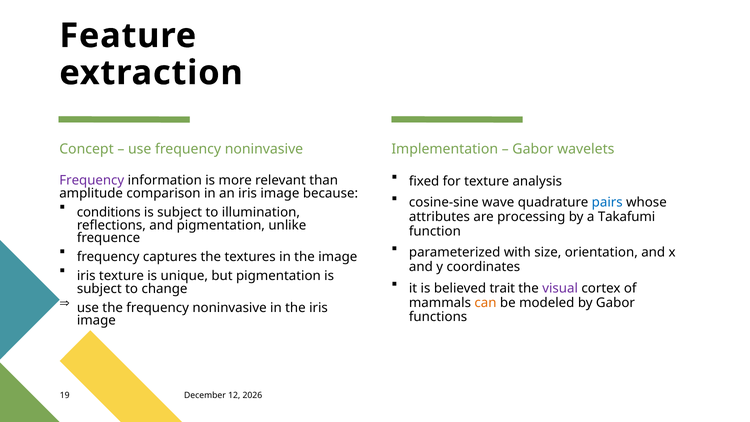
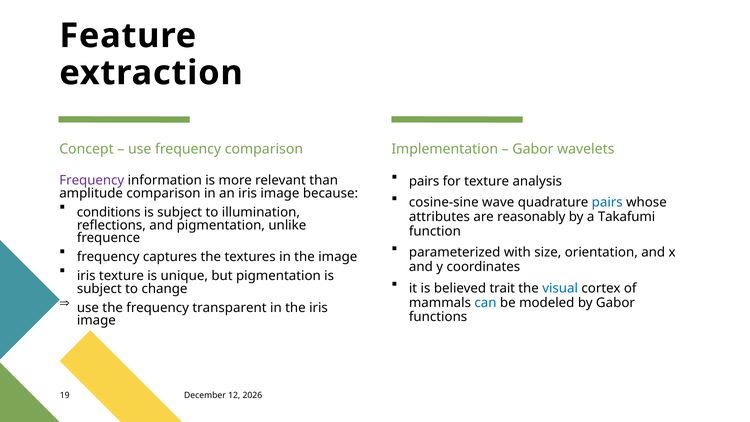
use frequency noninvasive: noninvasive -> comparison
fixed at (424, 181): fixed -> pairs
processing: processing -> reasonably
visual colour: purple -> blue
the frequency noninvasive: noninvasive -> transparent
can colour: orange -> blue
